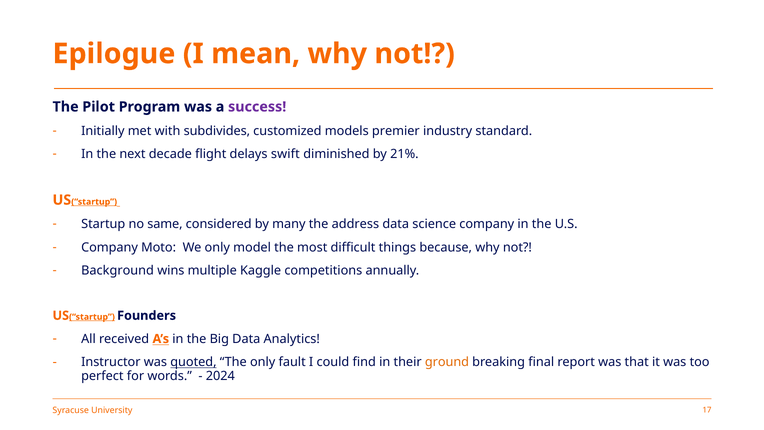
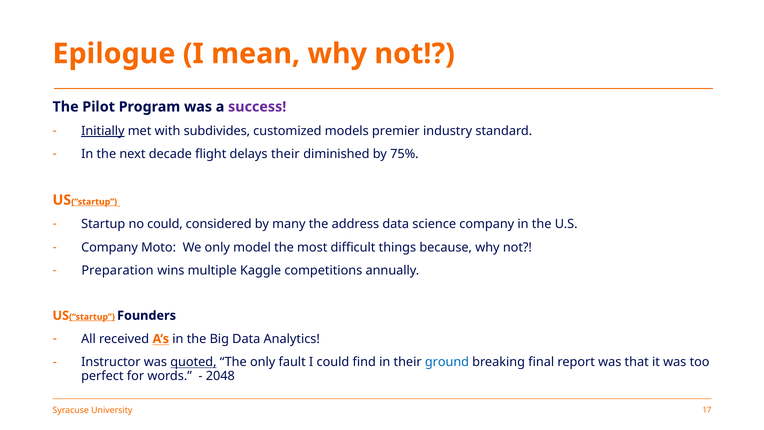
Initially underline: none -> present
delays swift: swift -> their
21%: 21% -> 75%
no same: same -> could
Background: Background -> Preparation
ground colour: orange -> blue
2024: 2024 -> 2048
